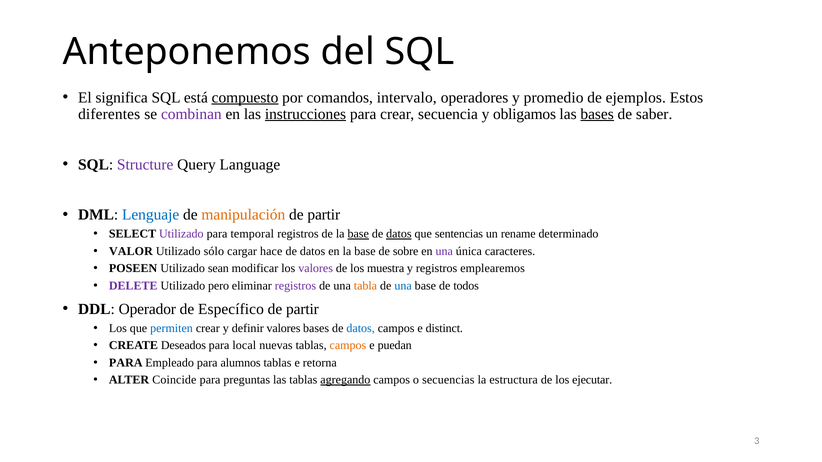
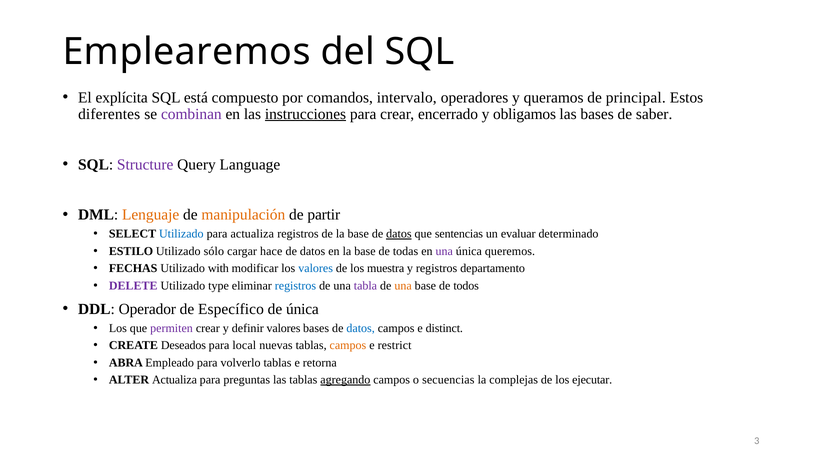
Anteponemos: Anteponemos -> Emplearemos
significa: significa -> explícita
compuesto underline: present -> none
promedio: promedio -> queramos
ejemplos: ejemplos -> principal
secuencia: secuencia -> encerrado
bases at (597, 114) underline: present -> none
Lenguaje colour: blue -> orange
Utilizado at (181, 234) colour: purple -> blue
para temporal: temporal -> actualiza
base at (358, 234) underline: present -> none
rename: rename -> evaluar
VALOR: VALOR -> ESTILO
sobre: sobre -> todas
caracteres: caracteres -> queremos
POSEEN: POSEEN -> FECHAS
sean: sean -> with
valores at (316, 269) colour: purple -> blue
emplearemos: emplearemos -> departamento
pero: pero -> type
registros at (295, 286) colour: purple -> blue
tabla colour: orange -> purple
una at (403, 286) colour: blue -> orange
partir at (302, 309): partir -> única
permiten colour: blue -> purple
puedan: puedan -> restrict
PARA at (126, 363): PARA -> ABRA
alumnos: alumnos -> volverlo
ALTER Coincide: Coincide -> Actualiza
estructura: estructura -> complejas
